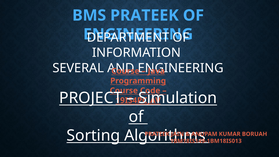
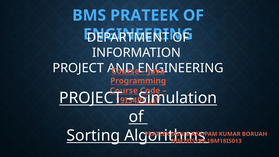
SEVERAL at (78, 68): SEVERAL -> PROJECT
